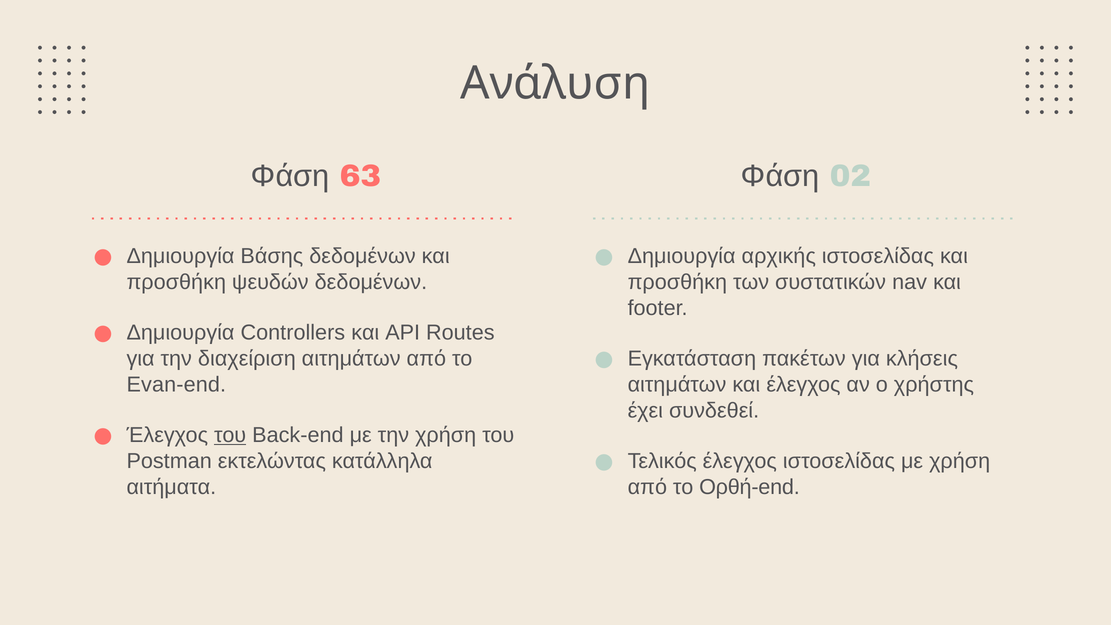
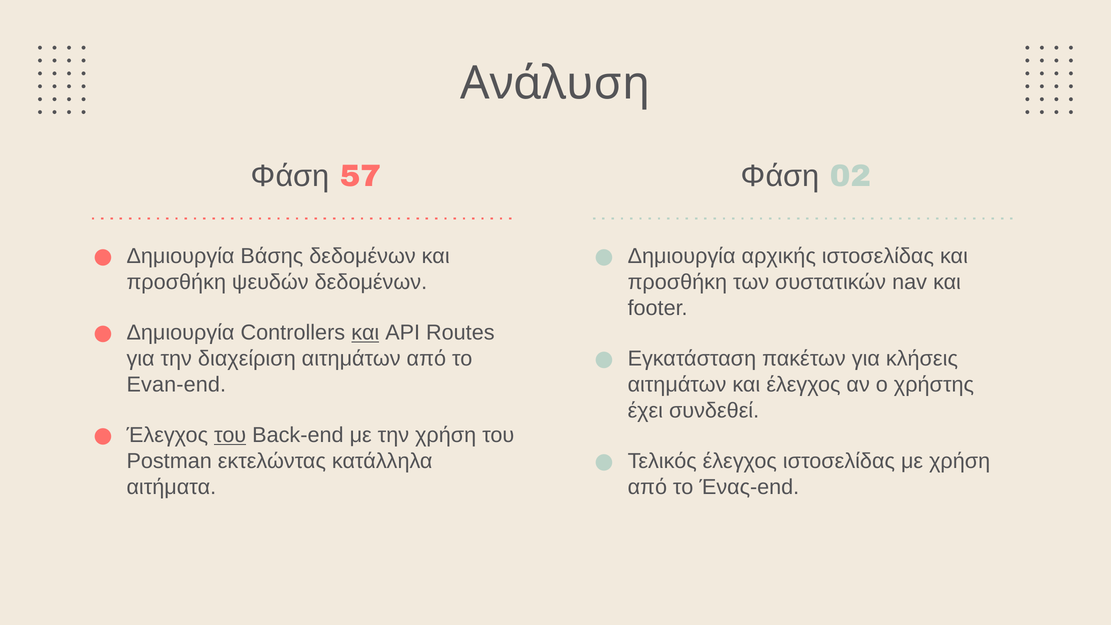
63: 63 -> 57
και at (365, 333) underline: none -> present
Ορθή-end: Ορθή-end -> Ένας-end
